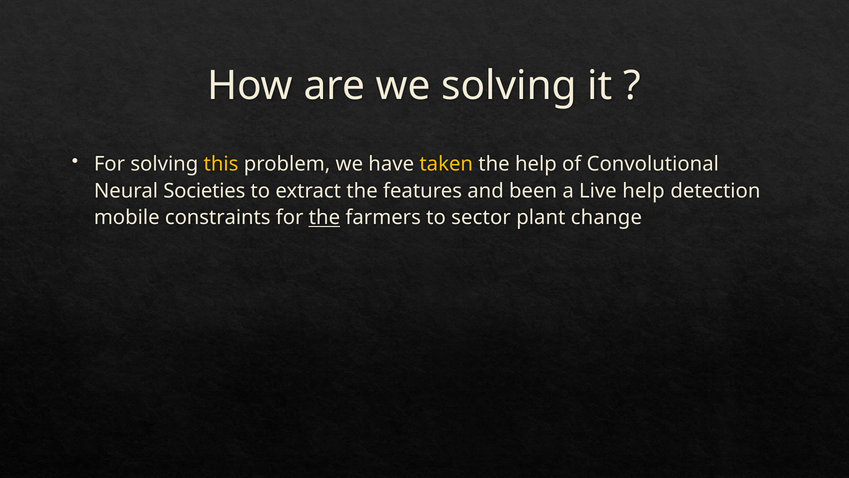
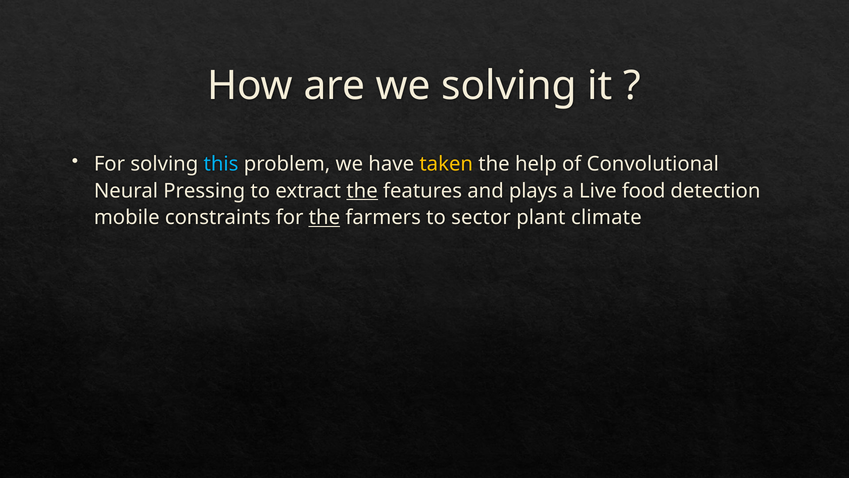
this colour: yellow -> light blue
Societies: Societies -> Pressing
the at (362, 191) underline: none -> present
been: been -> plays
Live help: help -> food
change: change -> climate
